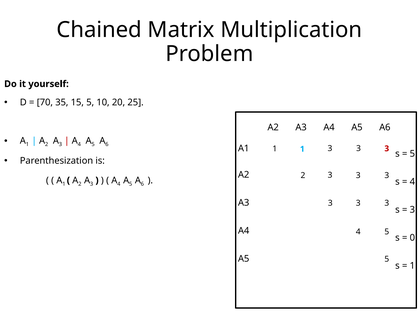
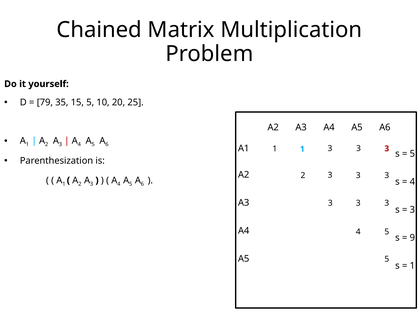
70: 70 -> 79
0: 0 -> 9
